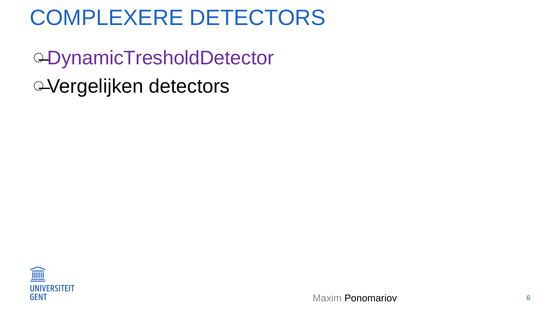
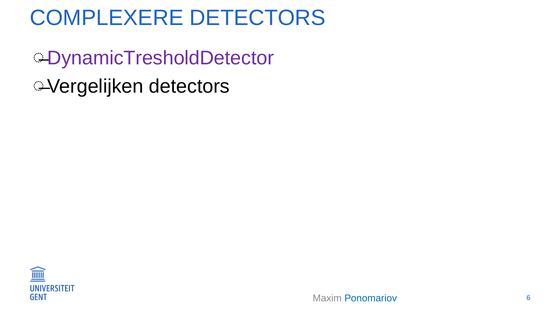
Ponomariov colour: black -> blue
